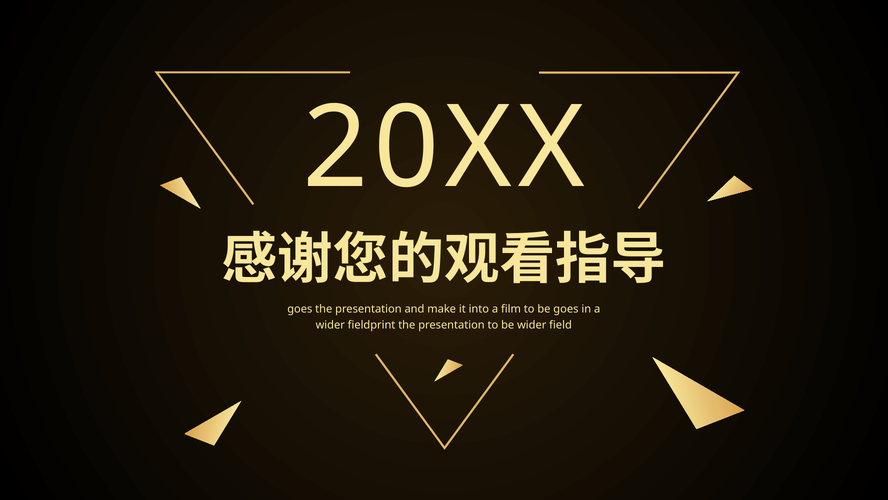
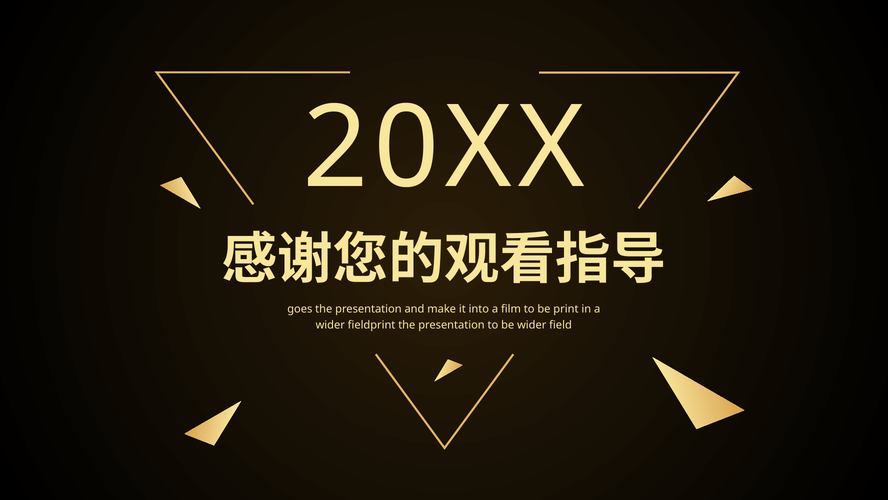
be goes: goes -> print
